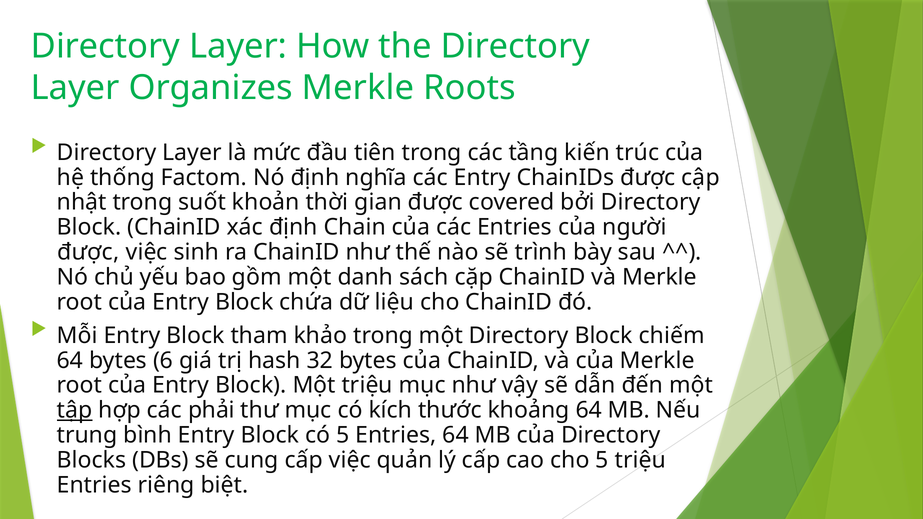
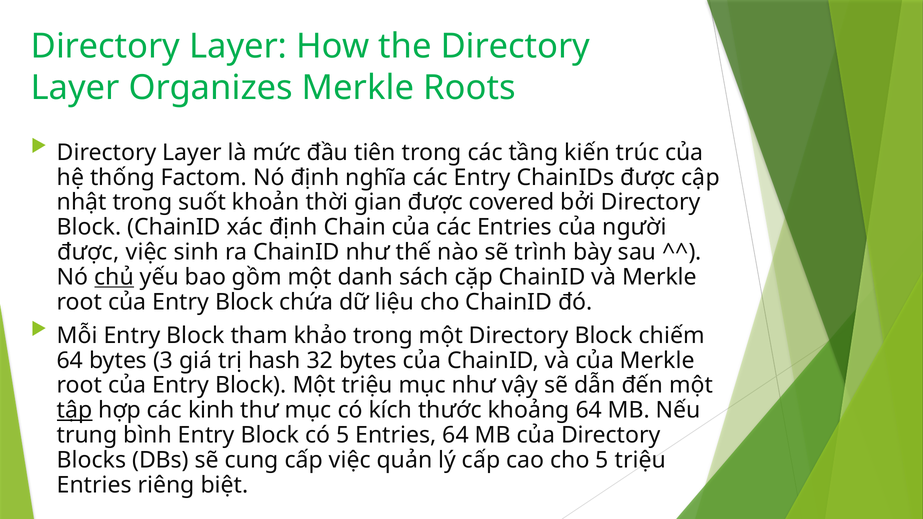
chủ underline: none -> present
6: 6 -> 3
phải: phải -> kinh
